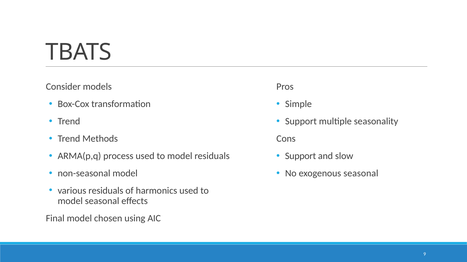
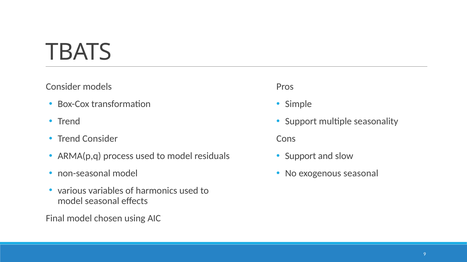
Trend Methods: Methods -> Consider
various residuals: residuals -> variables
